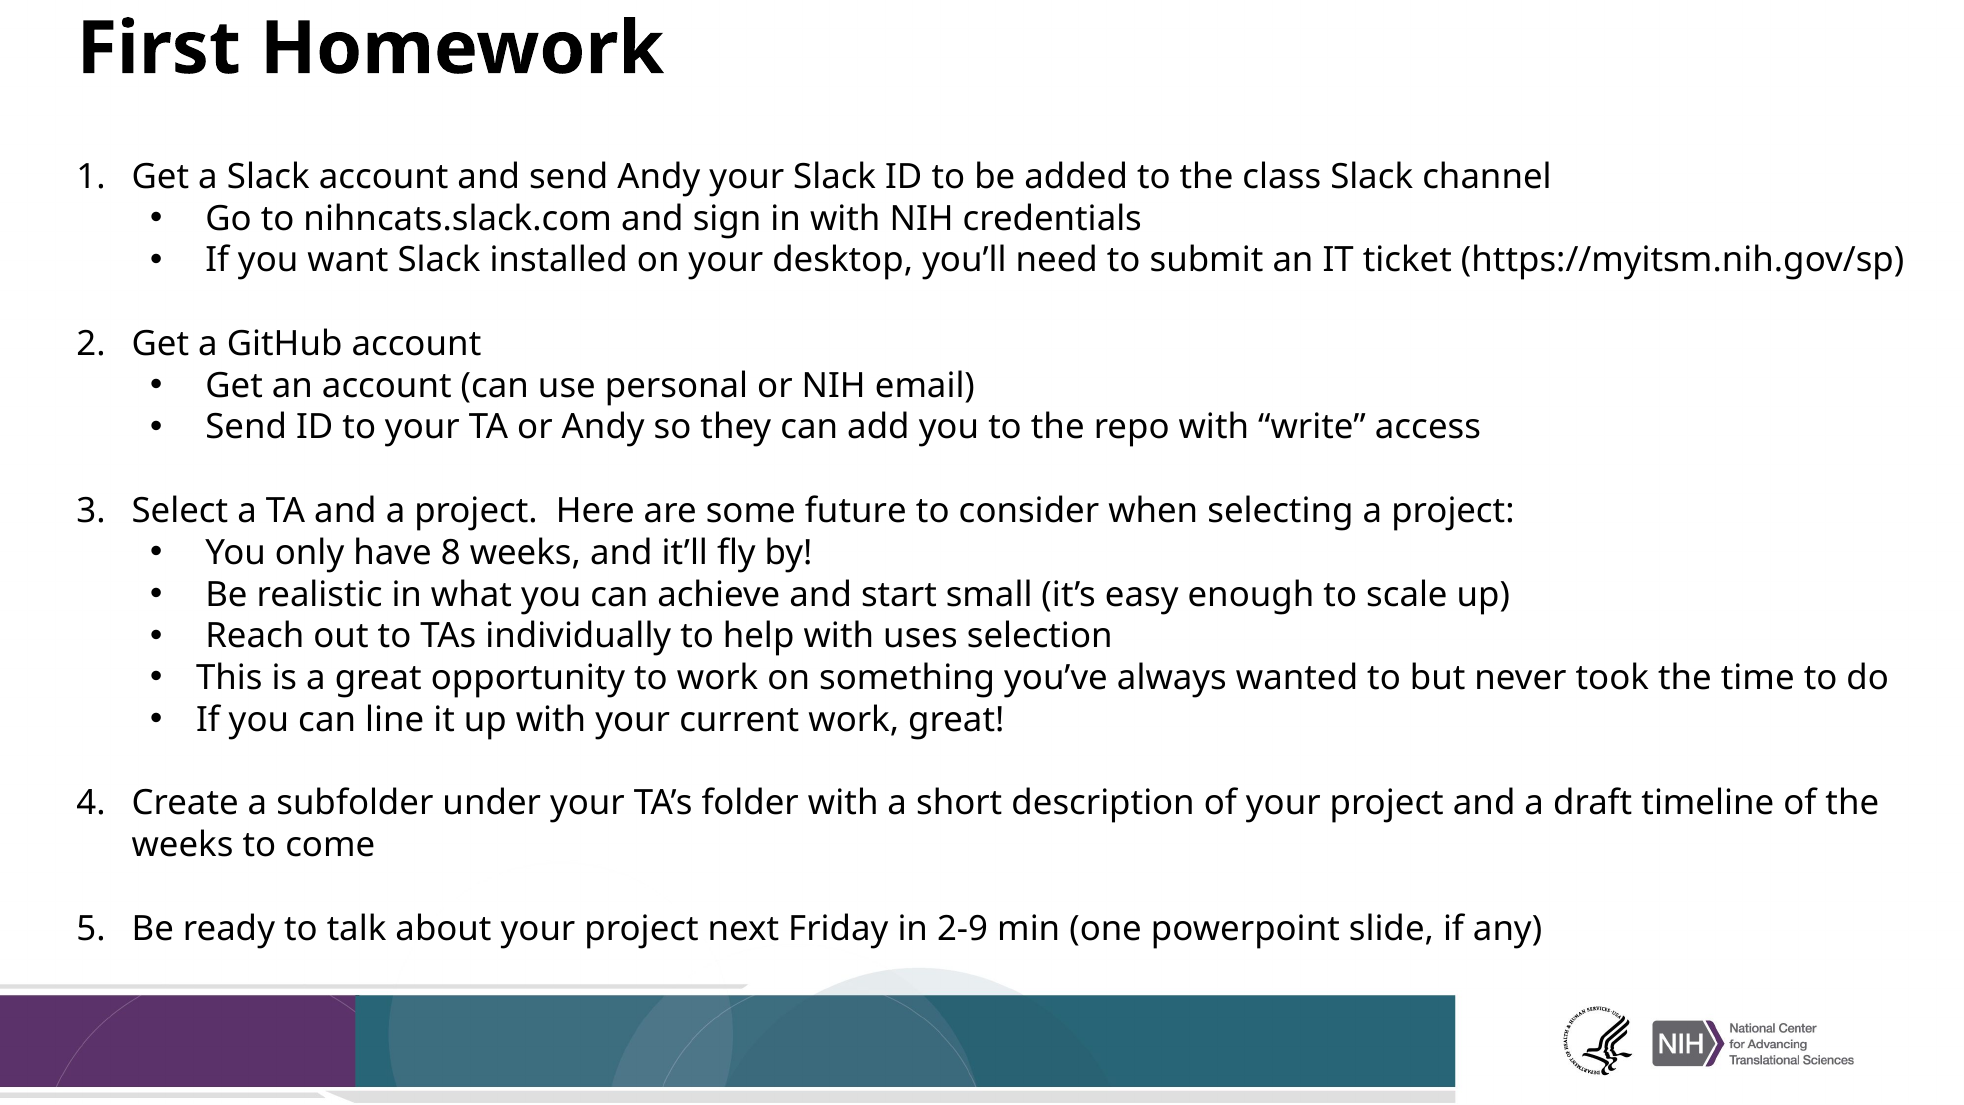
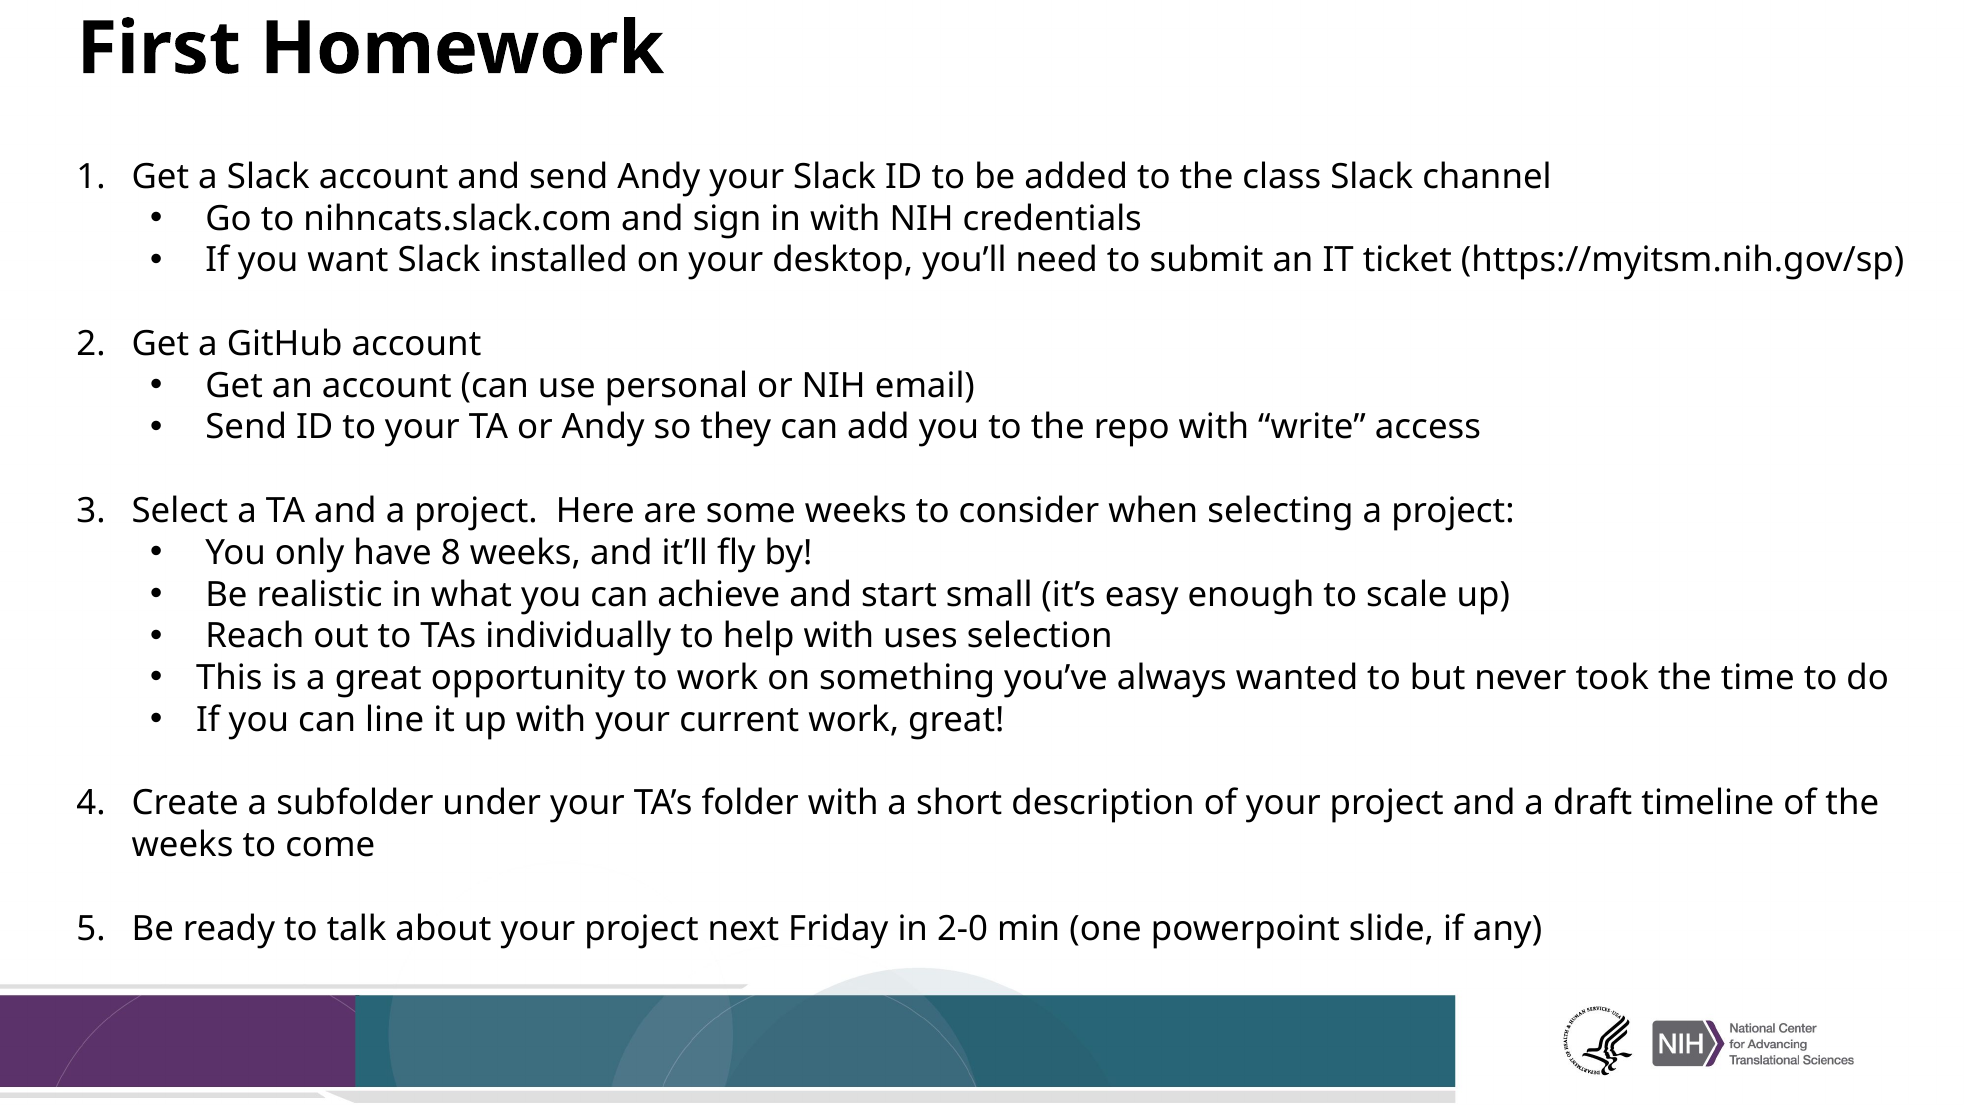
some future: future -> weeks
2-9: 2-9 -> 2-0
